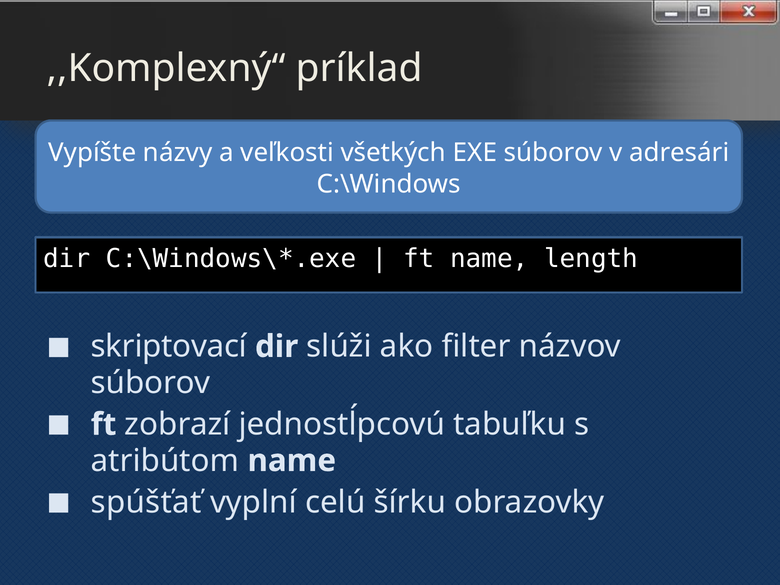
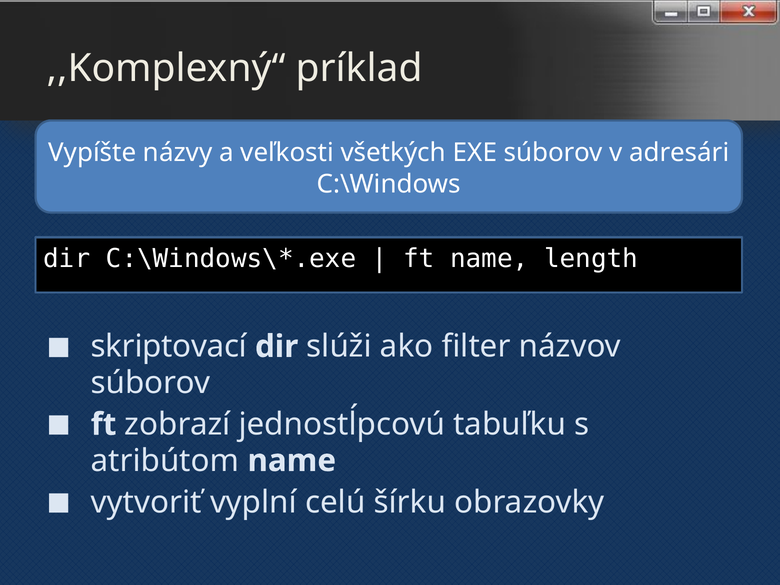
spúšťať: spúšťať -> vytvoriť
